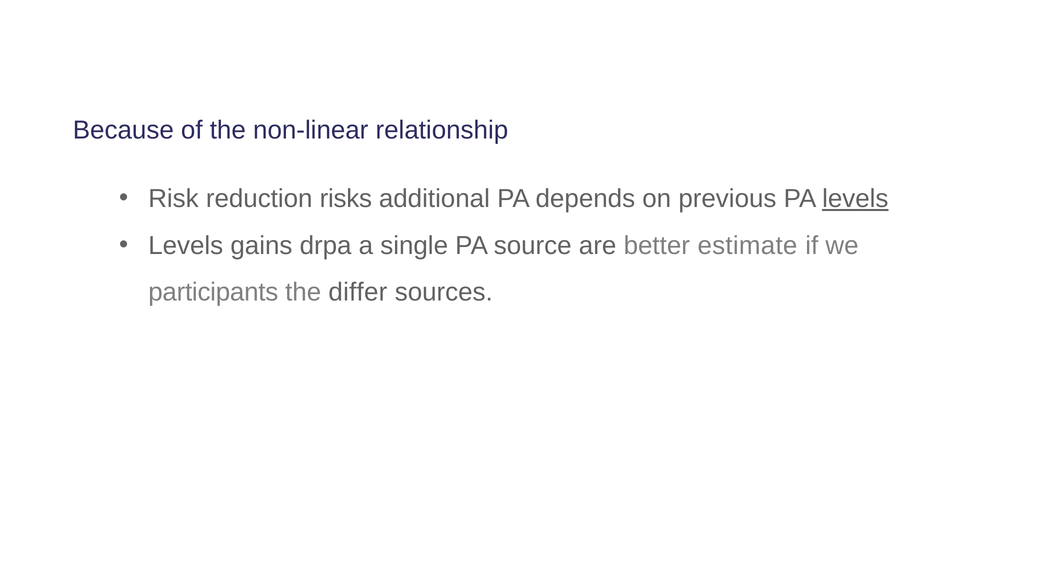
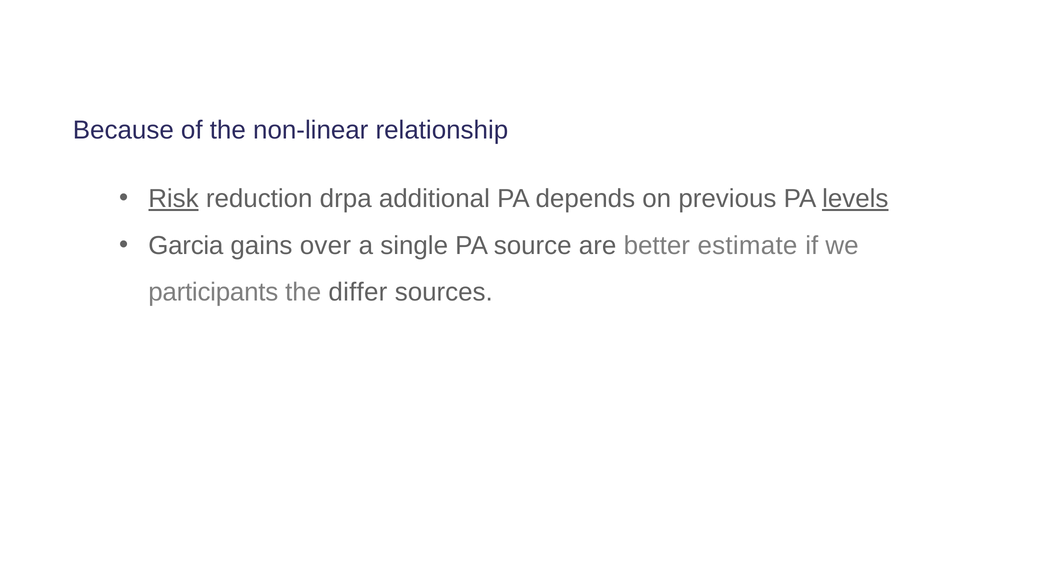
Risk underline: none -> present
risks: risks -> drpa
Levels at (186, 246): Levels -> Garcia
drpa: drpa -> over
